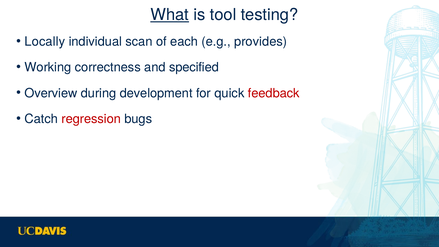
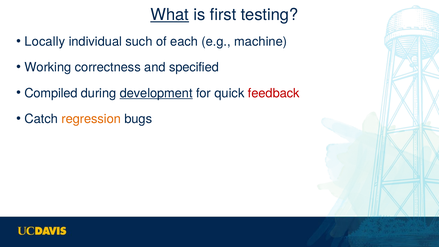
tool: tool -> first
scan: scan -> such
provides: provides -> machine
Overview: Overview -> Compiled
development underline: none -> present
regression colour: red -> orange
